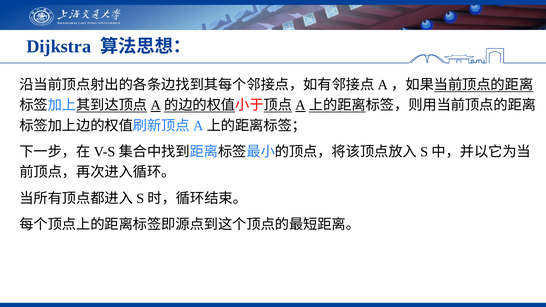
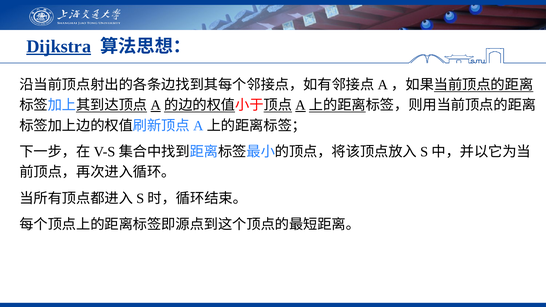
Dijkstra underline: none -> present
